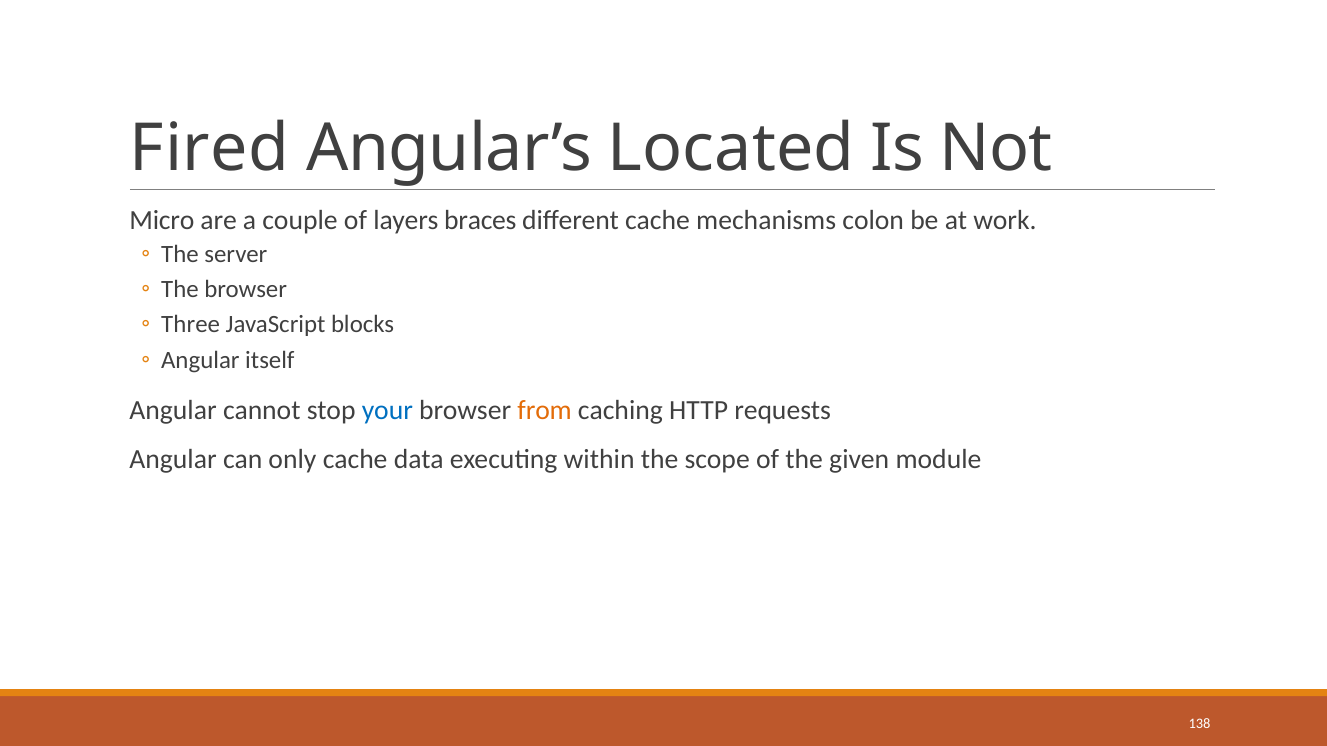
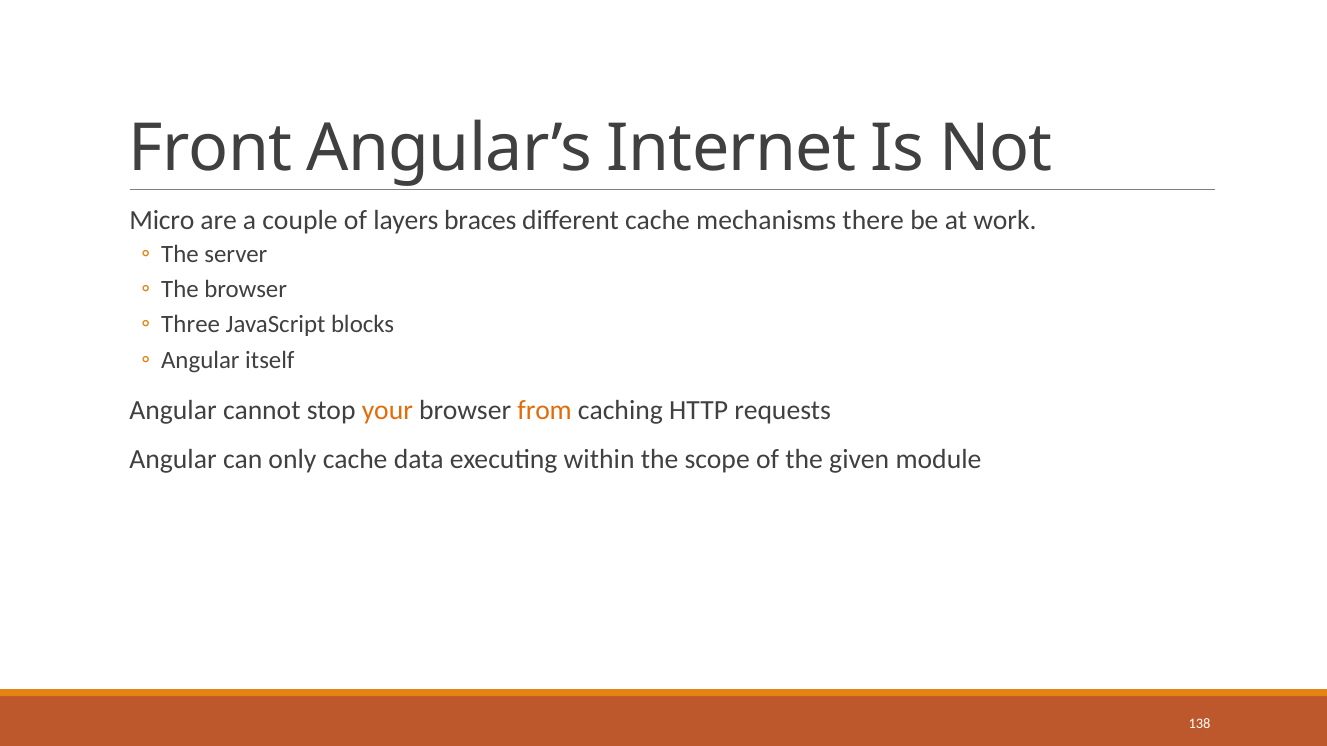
Fired: Fired -> Front
Located: Located -> Internet
colon: colon -> there
your colour: blue -> orange
